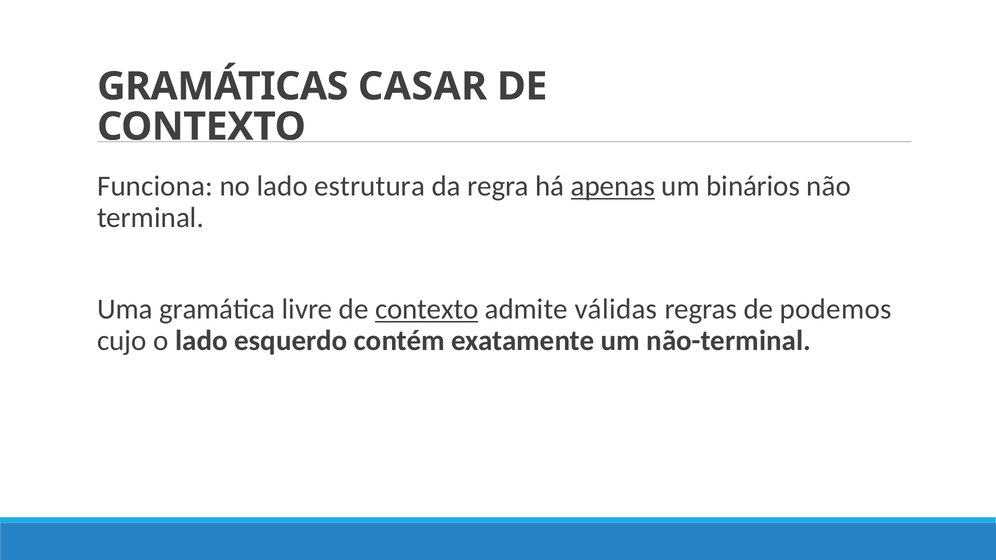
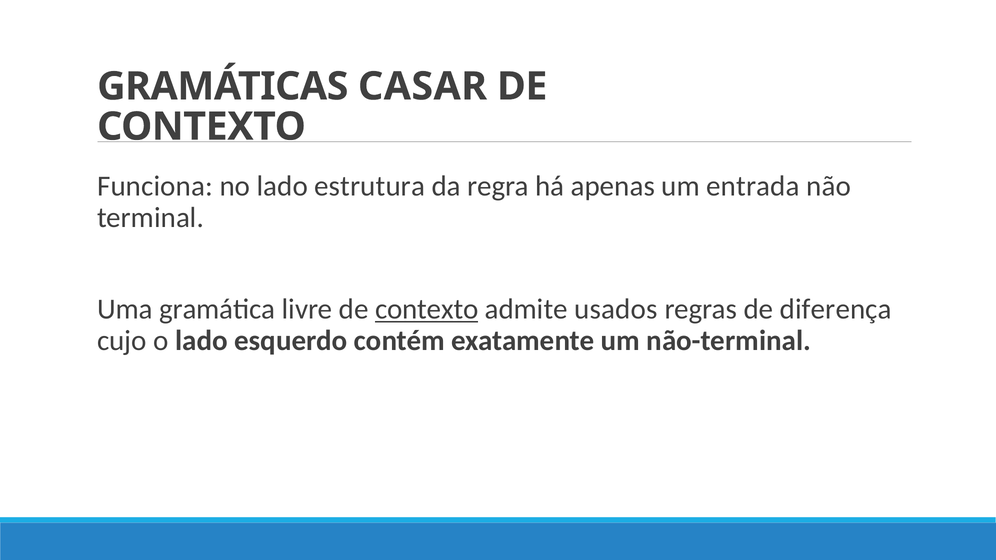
apenas underline: present -> none
binários: binários -> entrada
válidas: válidas -> usados
podemos: podemos -> diferença
